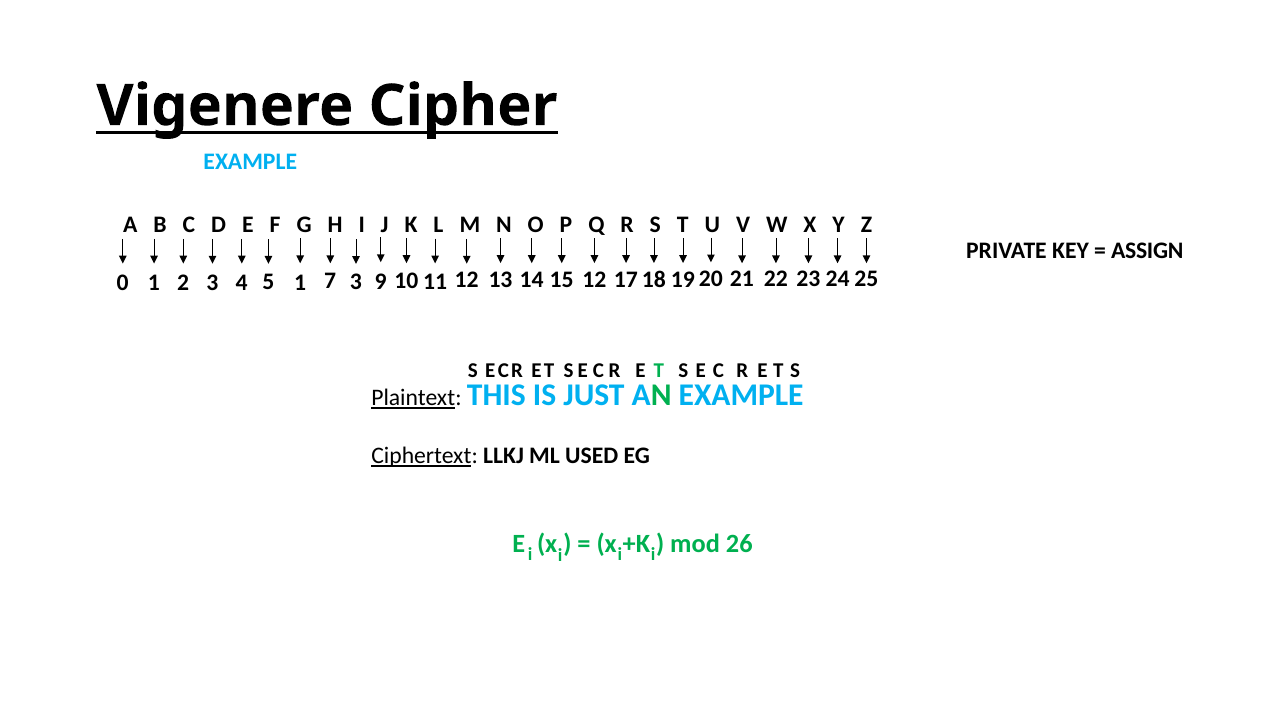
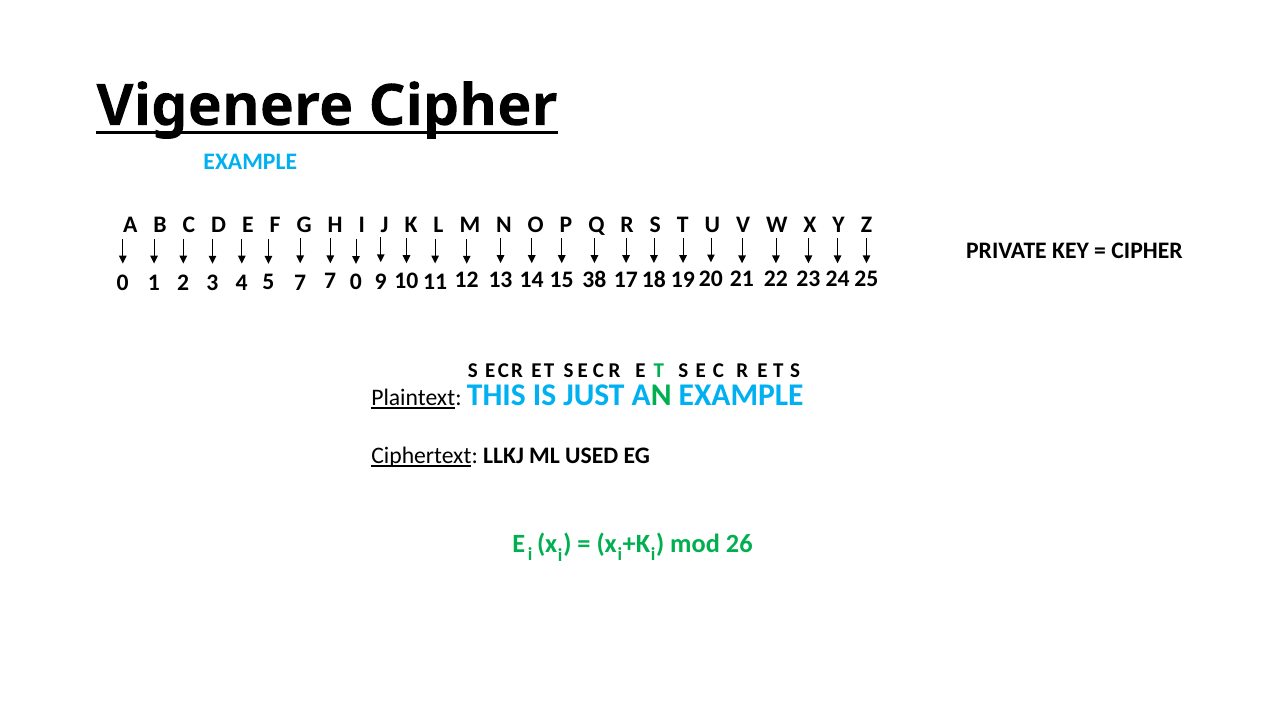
ASSIGN at (1147, 251): ASSIGN -> CIPHER
5 1: 1 -> 7
7 3: 3 -> 0
15 12: 12 -> 38
